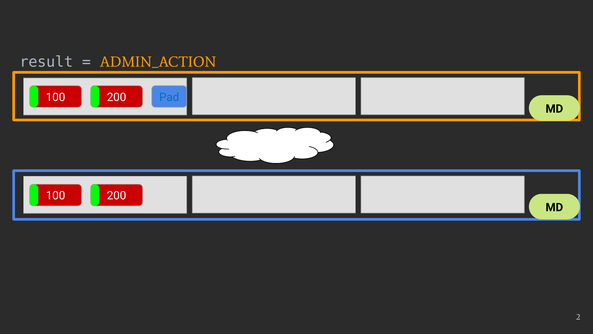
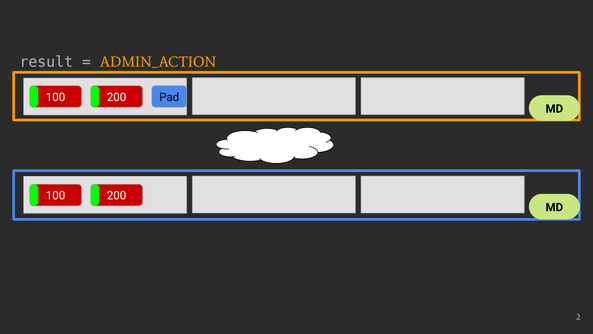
Pad colour: blue -> black
